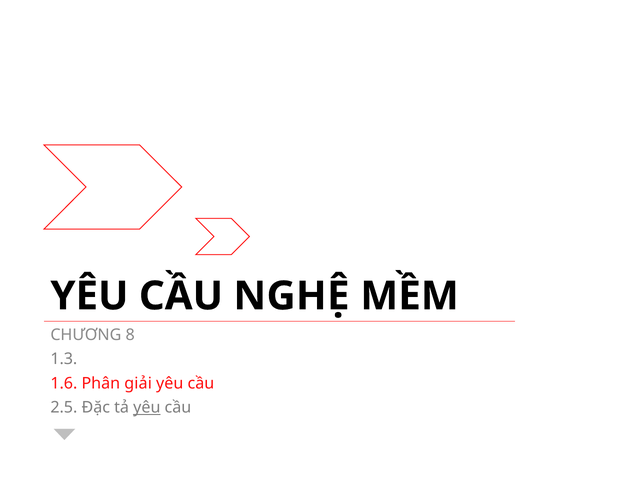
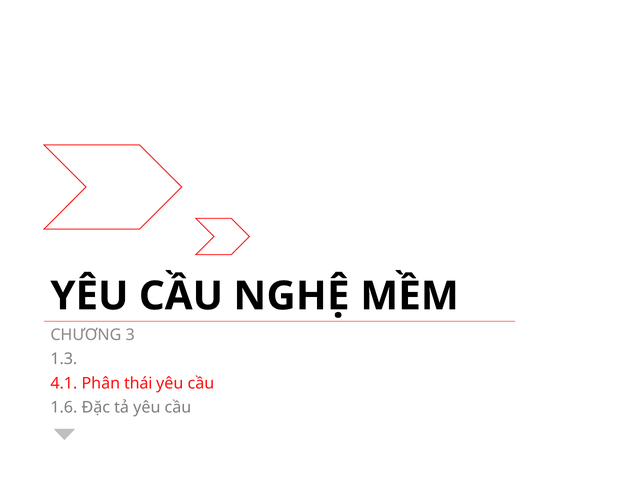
8: 8 -> 3
1.6: 1.6 -> 4.1
giải: giải -> thái
2.5: 2.5 -> 1.6
yêu at (147, 407) underline: present -> none
